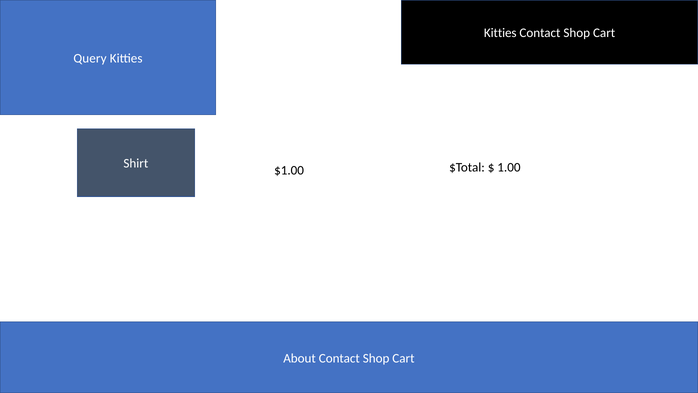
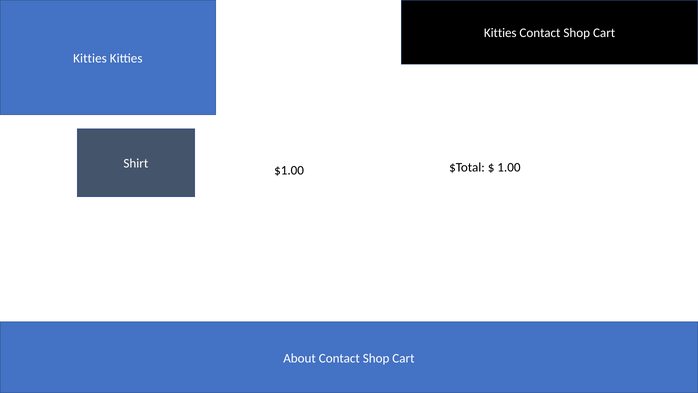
Query at (90, 58): Query -> Kitties
